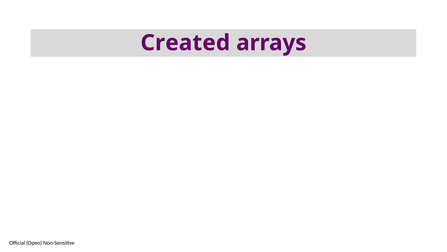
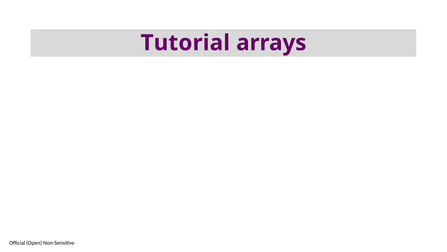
Created: Created -> Tutorial
